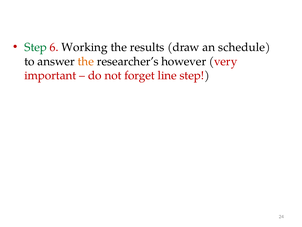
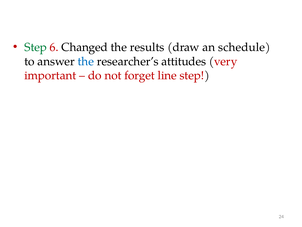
Working: Working -> Changed
the at (86, 61) colour: orange -> blue
however: however -> attitudes
